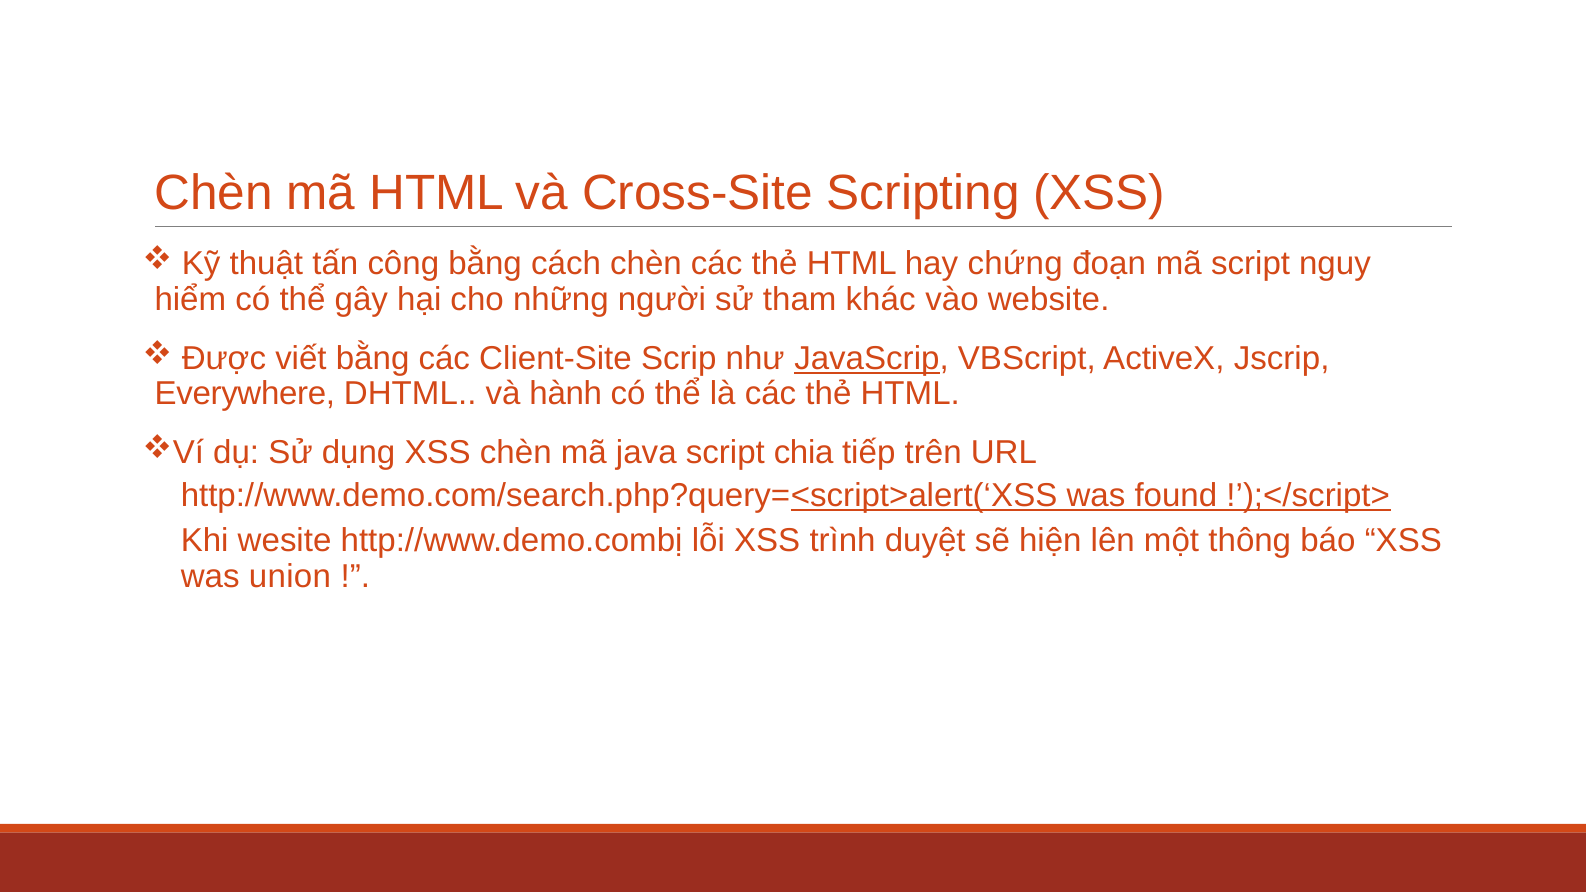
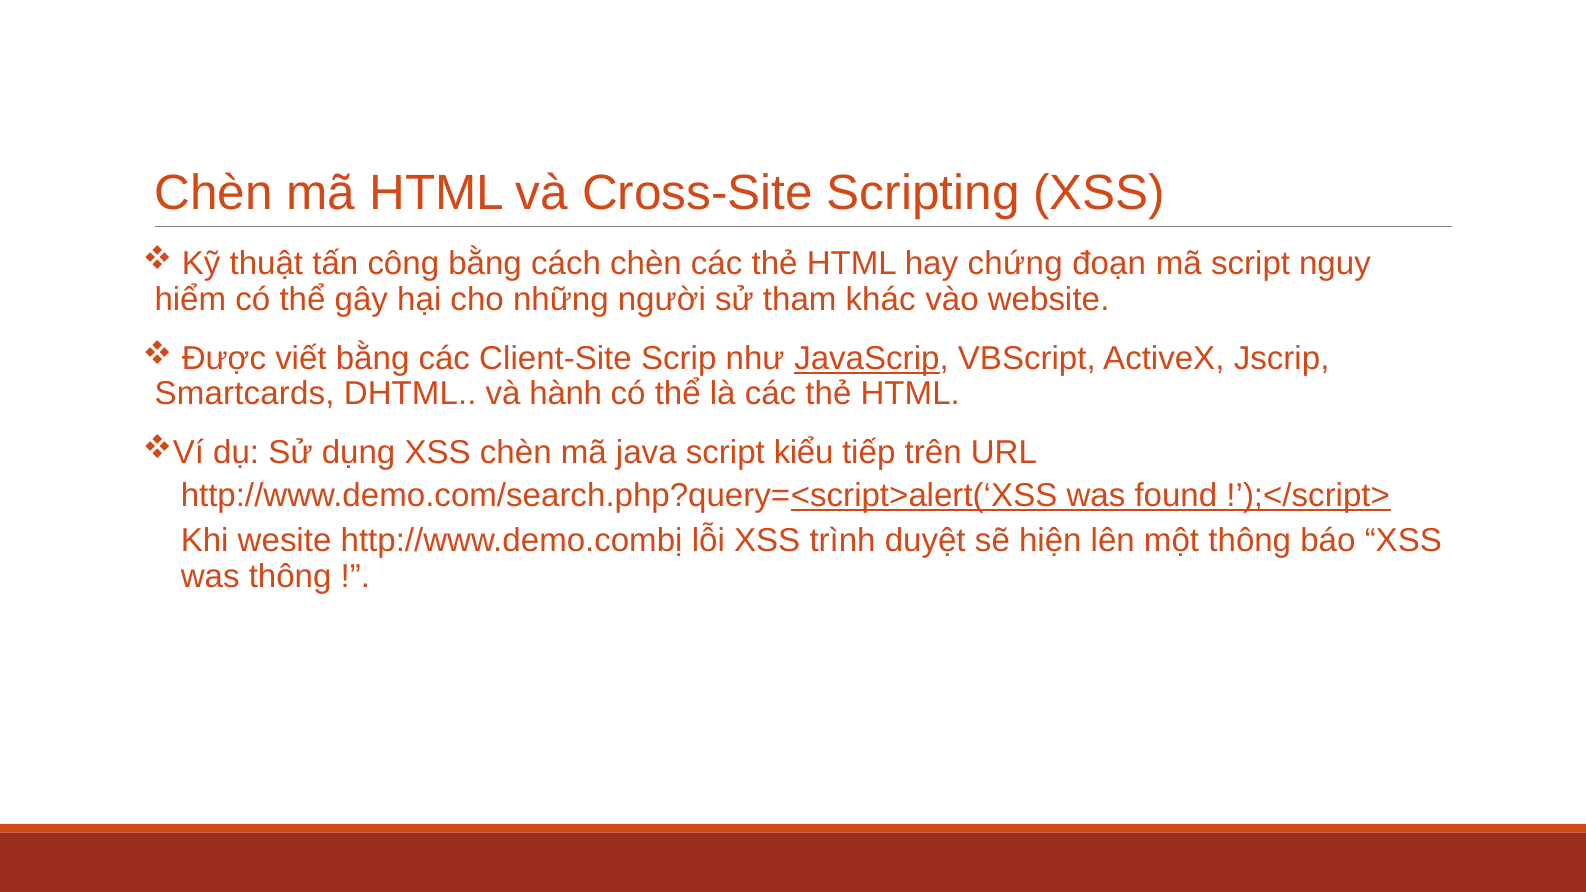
Everywhere: Everywhere -> Smartcards
chia: chia -> kiểu
was union: union -> thông
